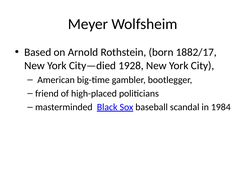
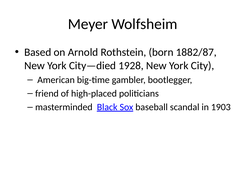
1882/17: 1882/17 -> 1882/87
1984: 1984 -> 1903
